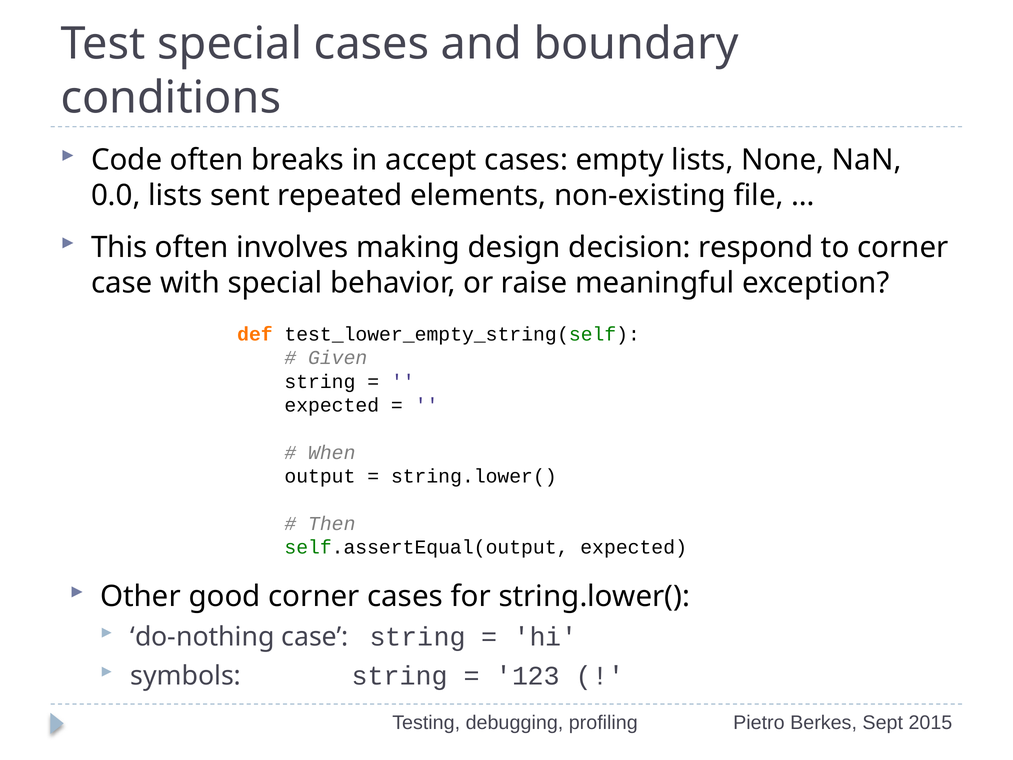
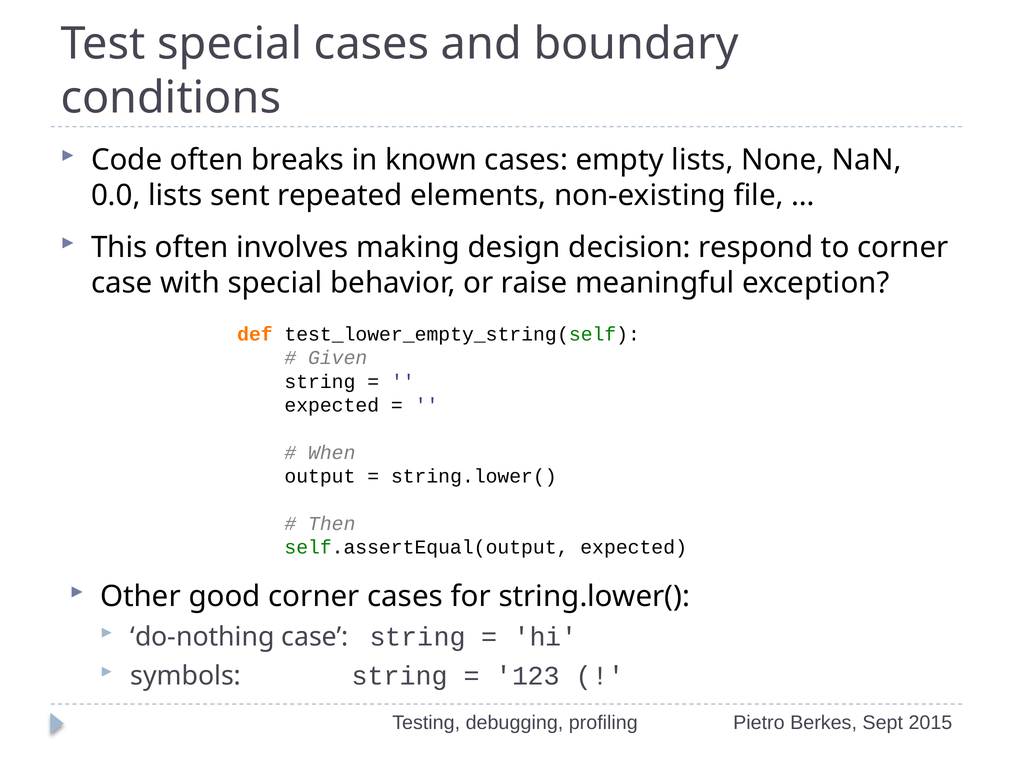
accept: accept -> known
